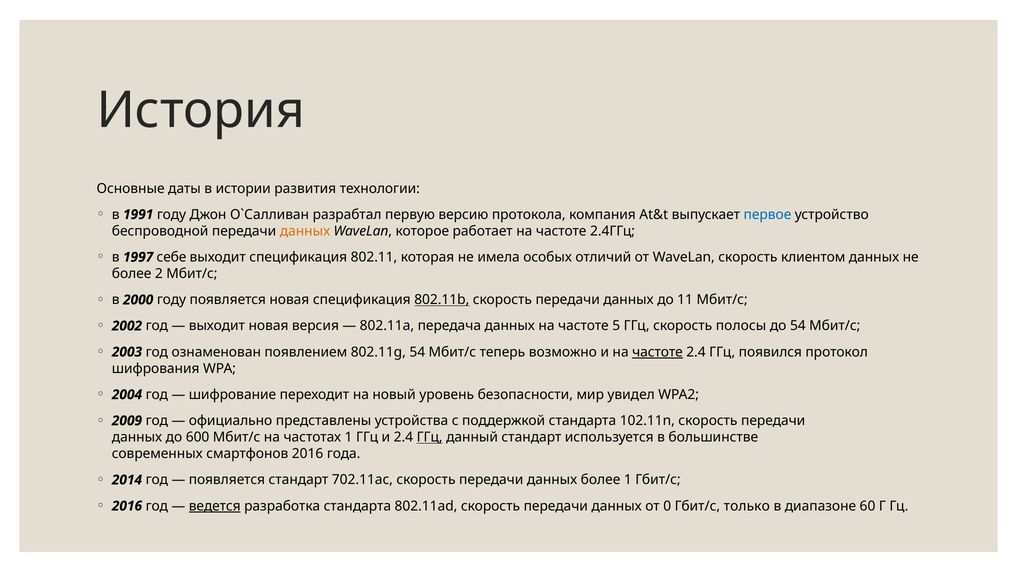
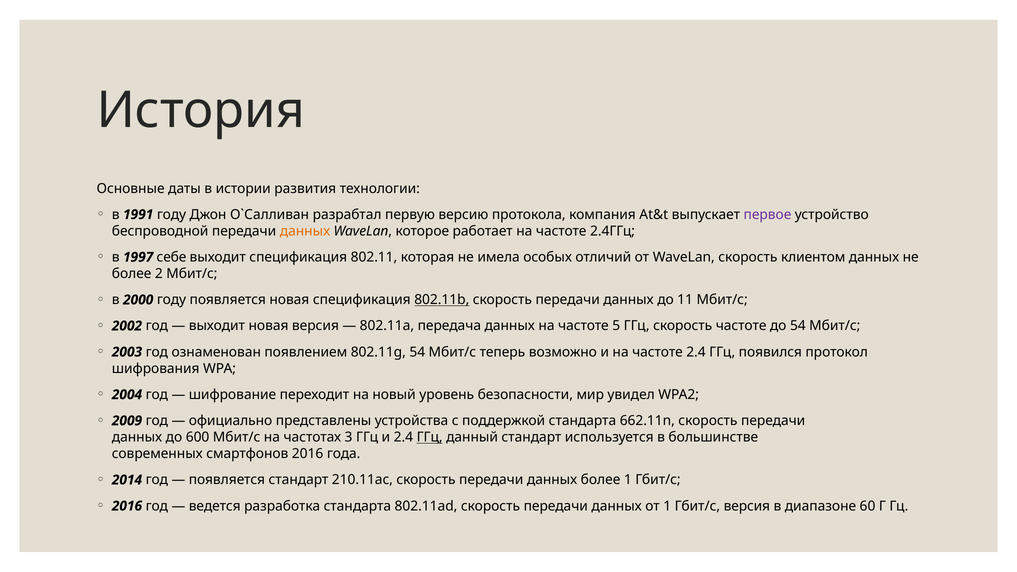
первое colour: blue -> purple
скорость полосы: полосы -> частоте
частоте at (658, 352) underline: present -> none
102.11n: 102.11n -> 662.11n
частотах 1: 1 -> 3
702.11ac: 702.11ac -> 210.11ac
ведется underline: present -> none
от 0: 0 -> 1
Гбит/с только: только -> версия
